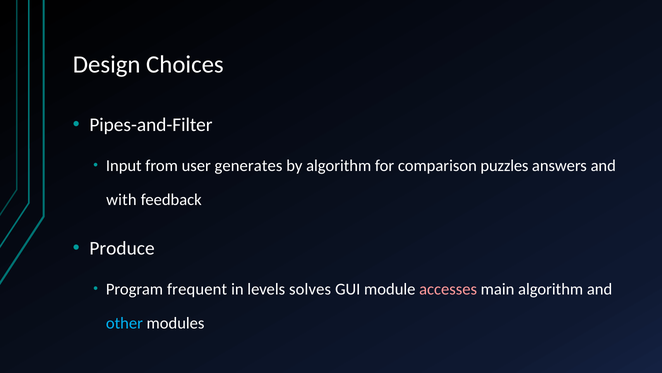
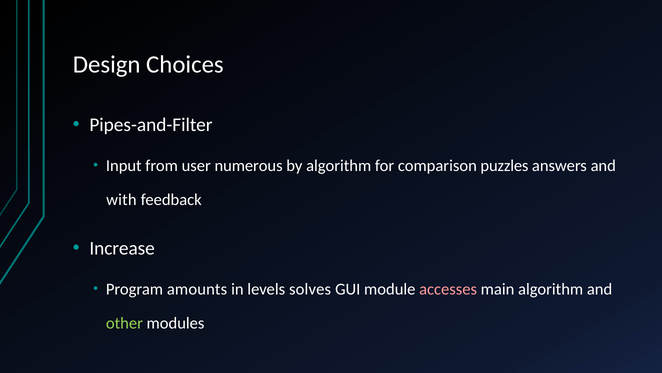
generates: generates -> numerous
Produce: Produce -> Increase
frequent: frequent -> amounts
other colour: light blue -> light green
